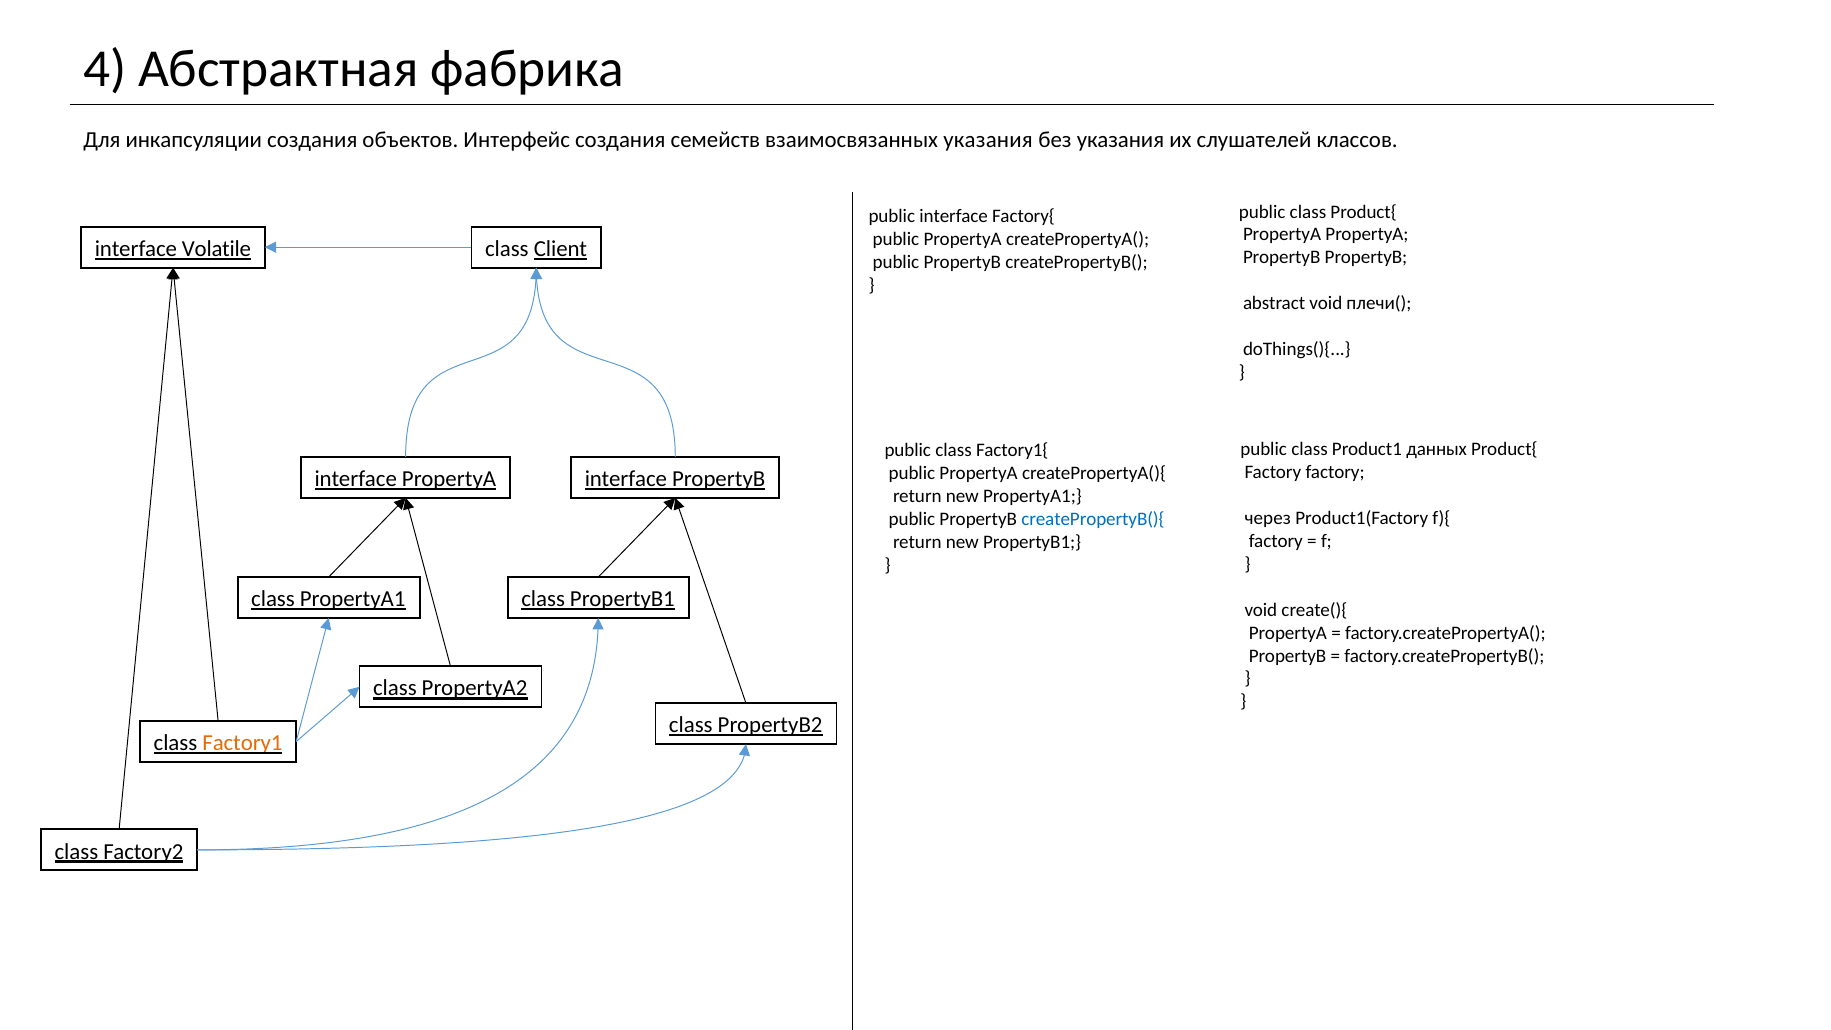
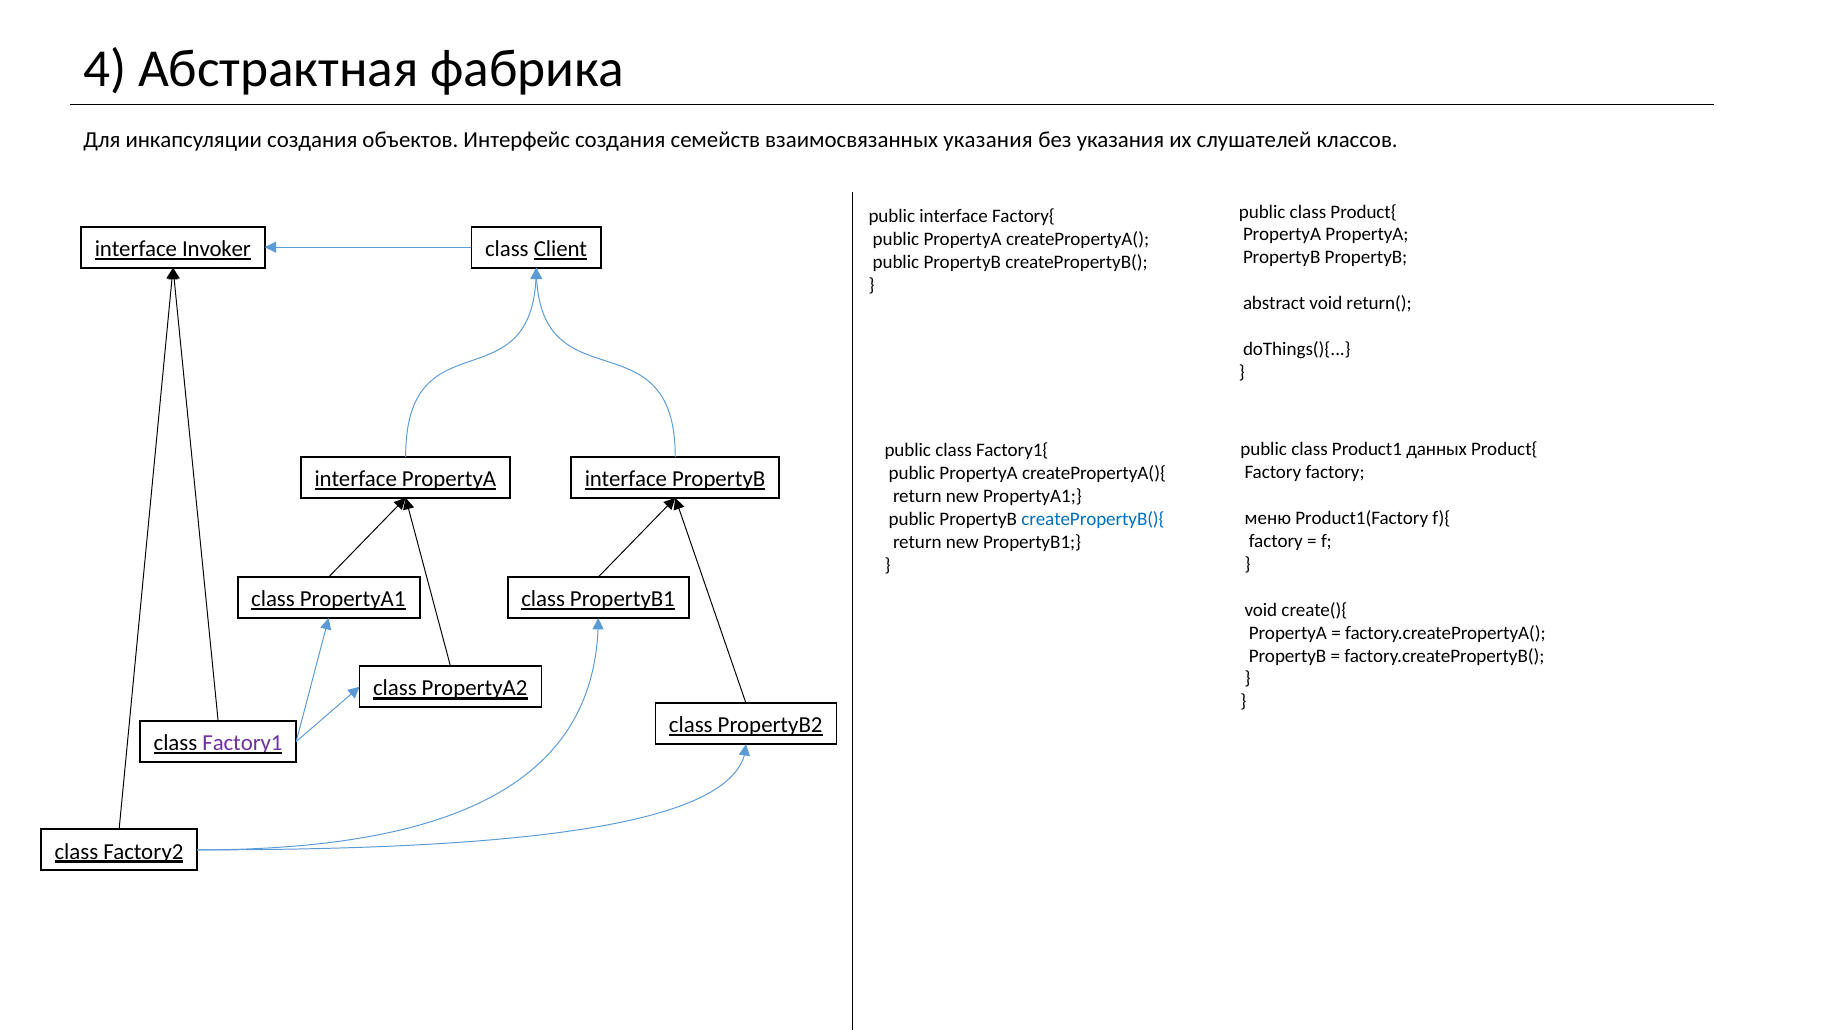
Volatile: Volatile -> Invoker
плечи(: плечи( -> return(
через: через -> меню
Factory1 colour: orange -> purple
